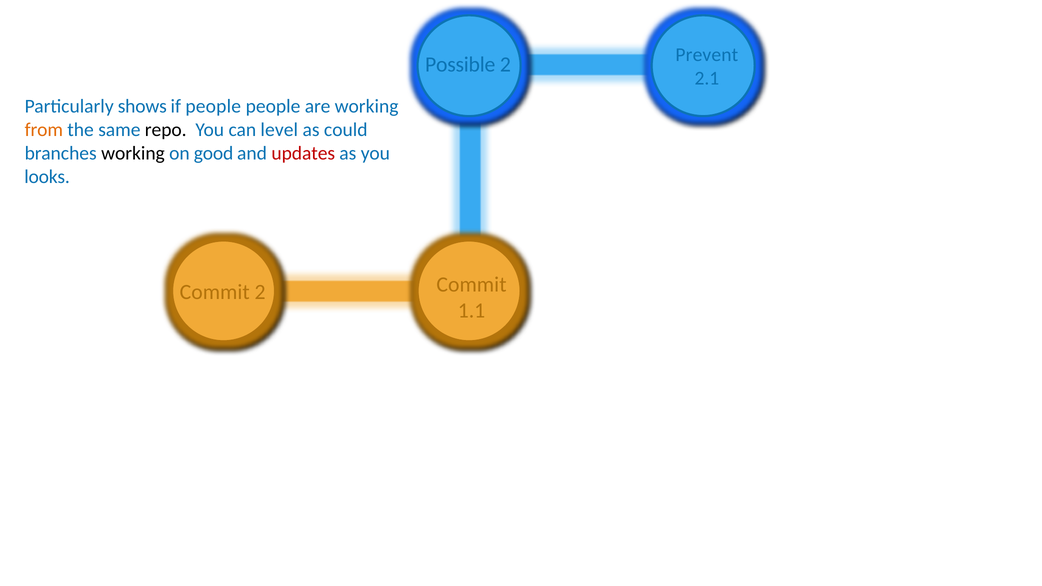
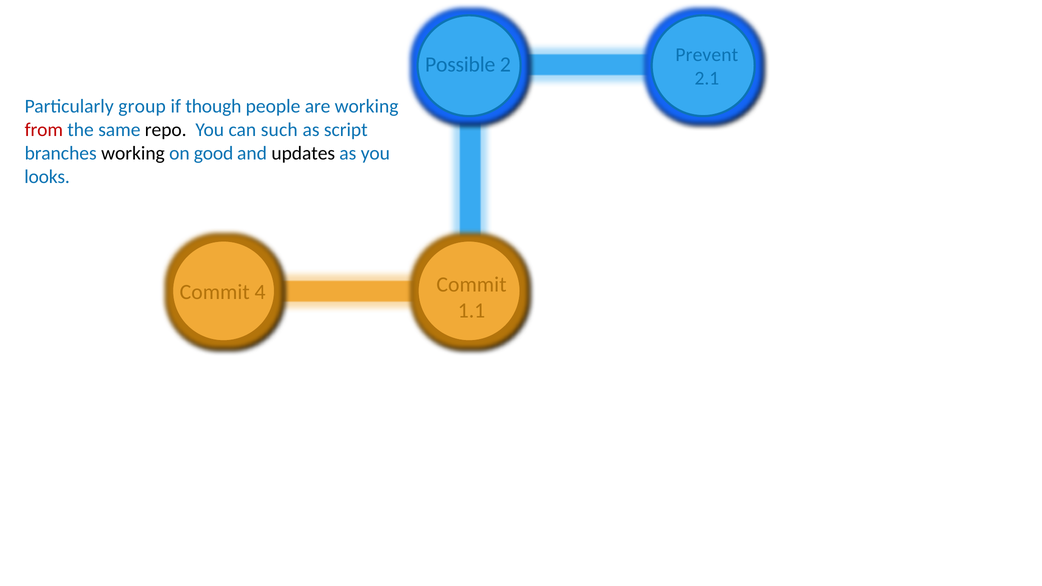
shows: shows -> group
if people: people -> though
from colour: orange -> red
level: level -> such
could: could -> script
updates colour: red -> black
Commit 2: 2 -> 4
